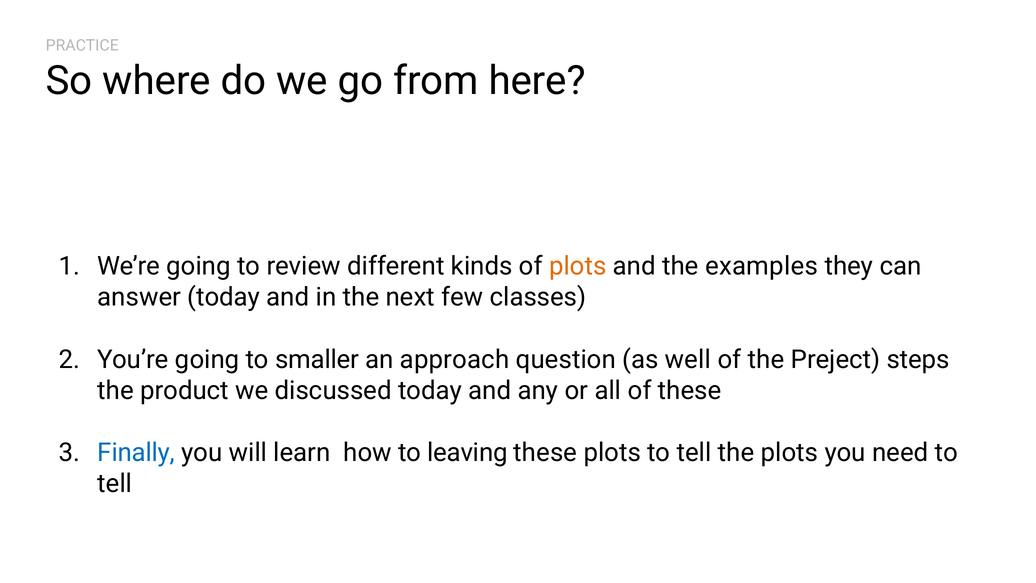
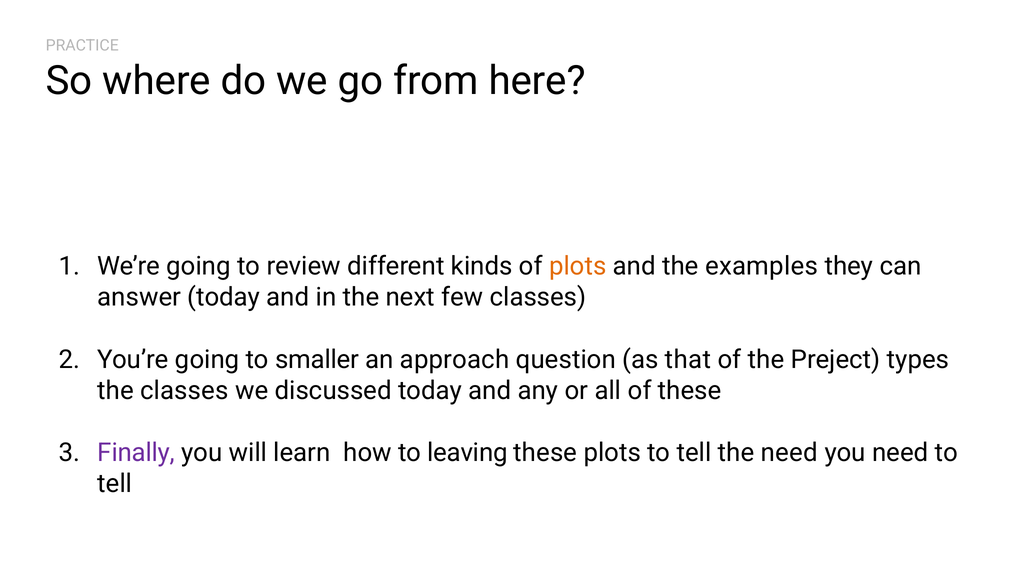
well: well -> that
steps: steps -> types
the product: product -> classes
Finally colour: blue -> purple
the plots: plots -> need
